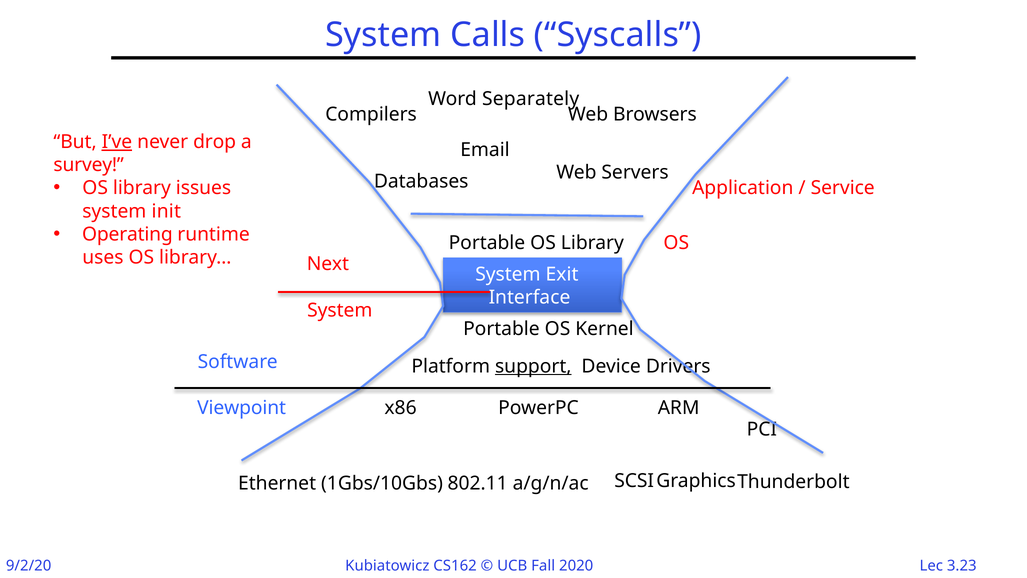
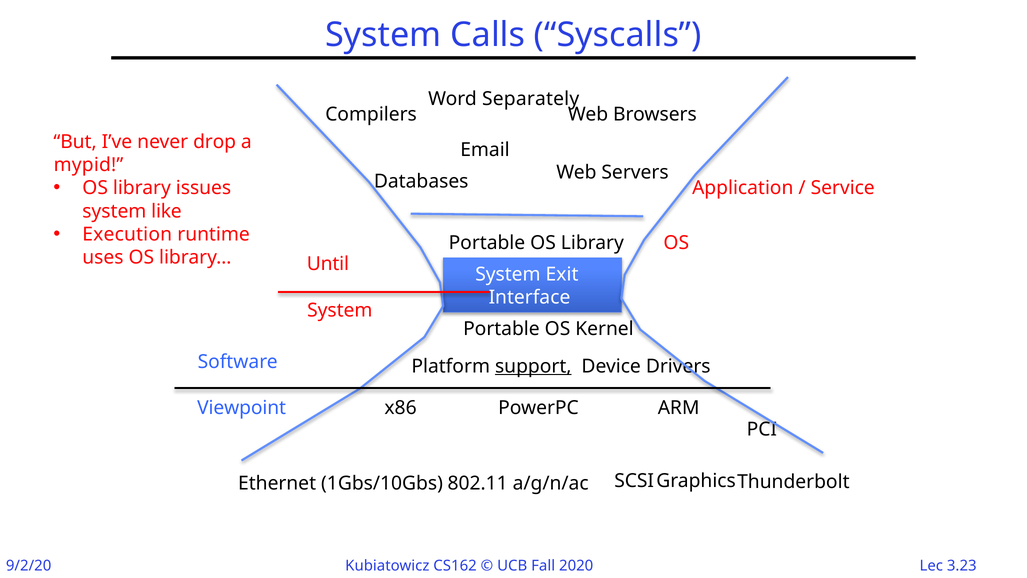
I’ve underline: present -> none
survey: survey -> mypid
init: init -> like
Operating: Operating -> Execution
Next: Next -> Until
